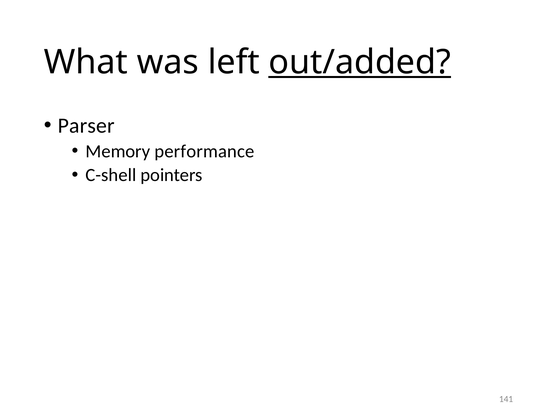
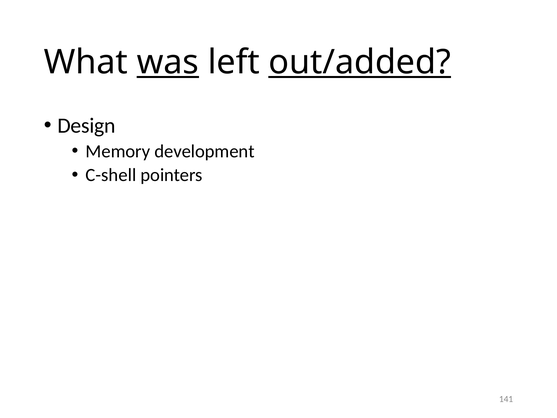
was underline: none -> present
Parser: Parser -> Design
performance: performance -> development
